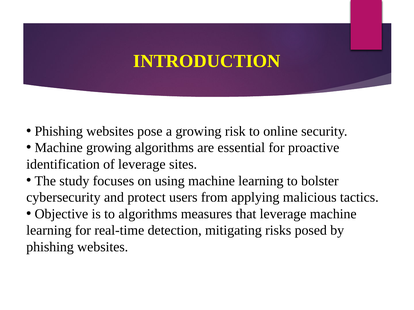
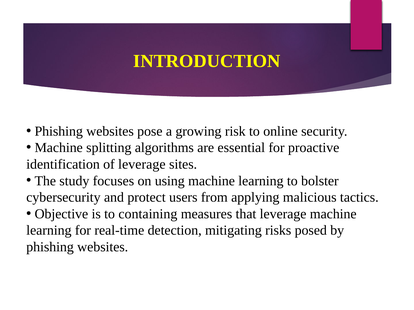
Machine growing: growing -> splitting
to algorithms: algorithms -> containing
